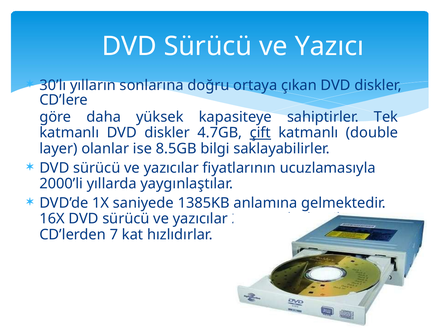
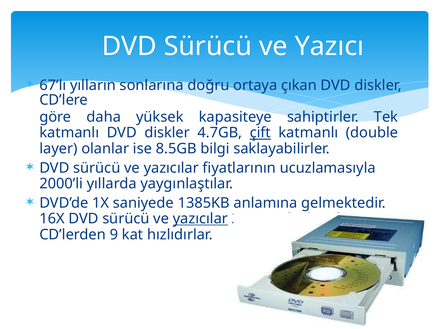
30’lı: 30’lı -> 67’lı
yazıcılar at (200, 219) underline: none -> present
7: 7 -> 9
